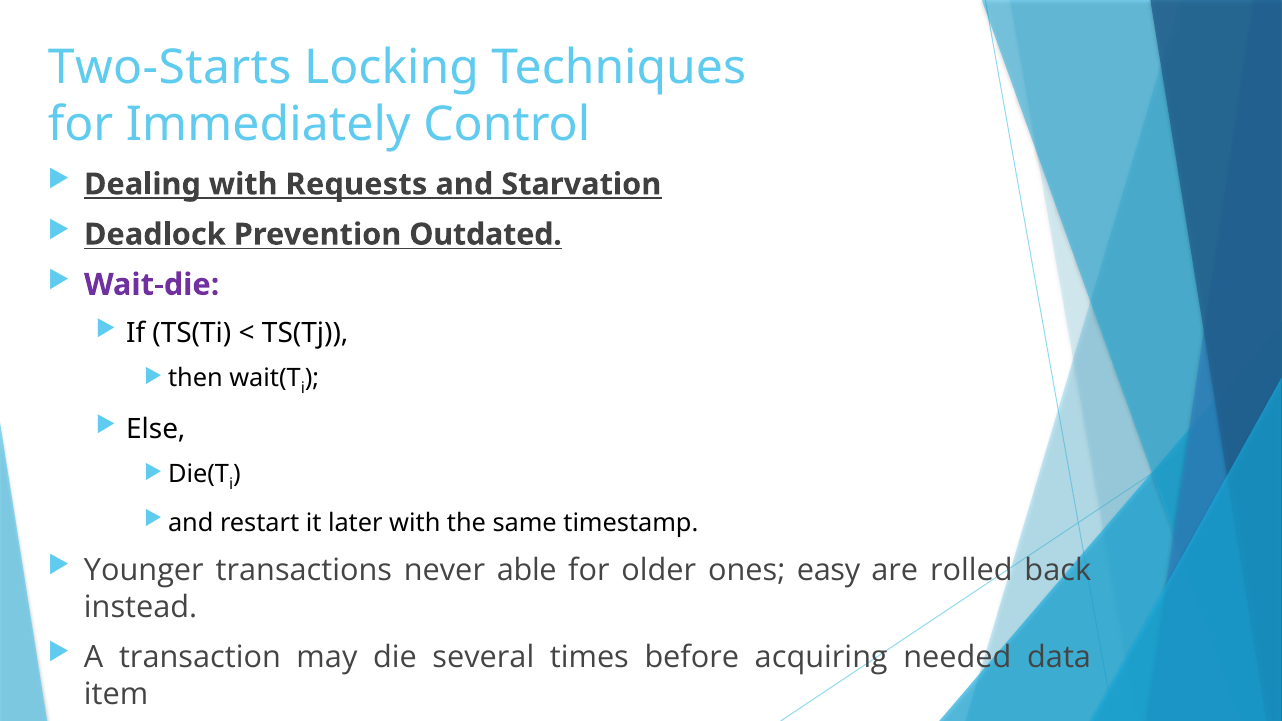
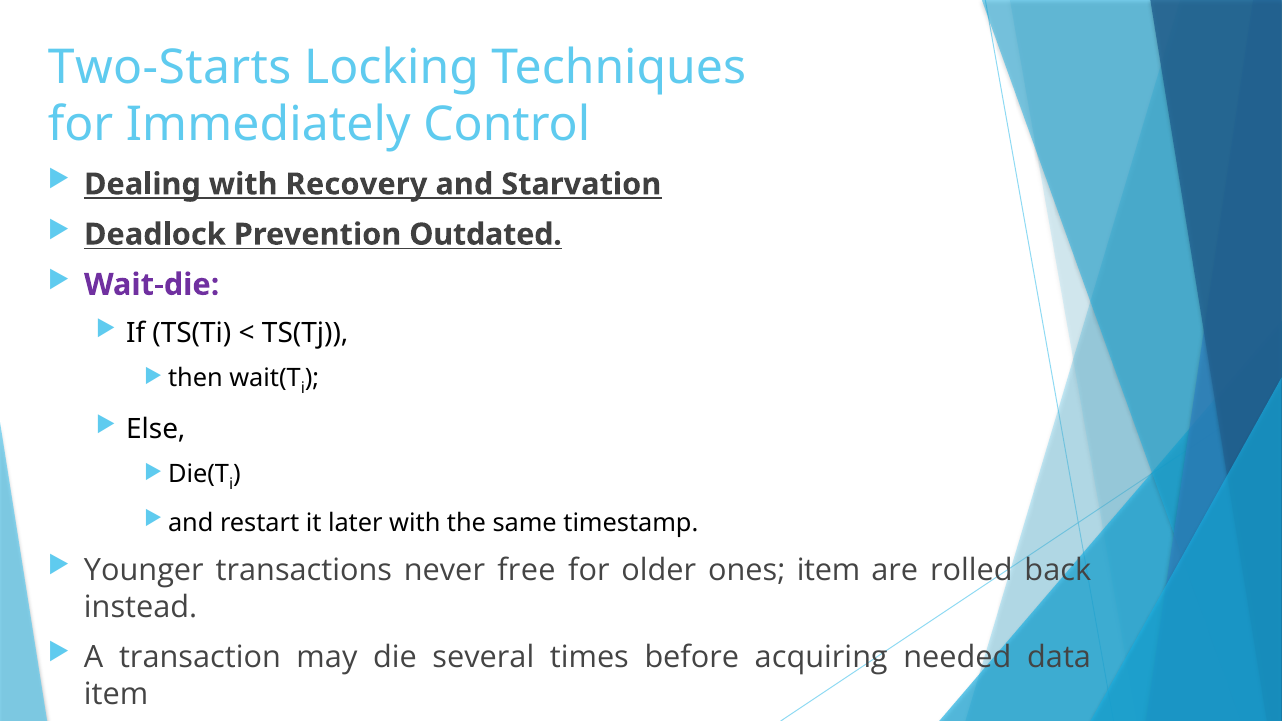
Requests: Requests -> Recovery
able: able -> free
ones easy: easy -> item
